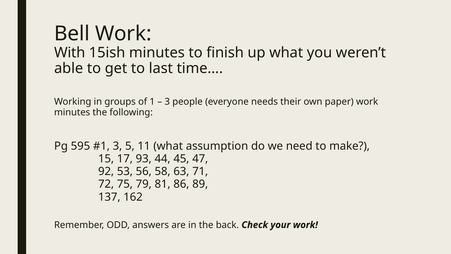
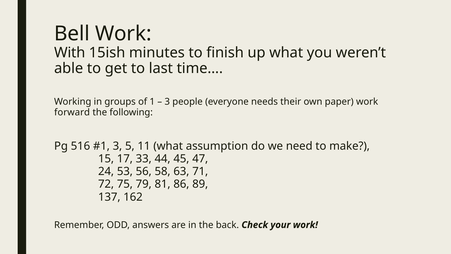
minutes at (72, 112): minutes -> forward
595: 595 -> 516
93: 93 -> 33
92: 92 -> 24
